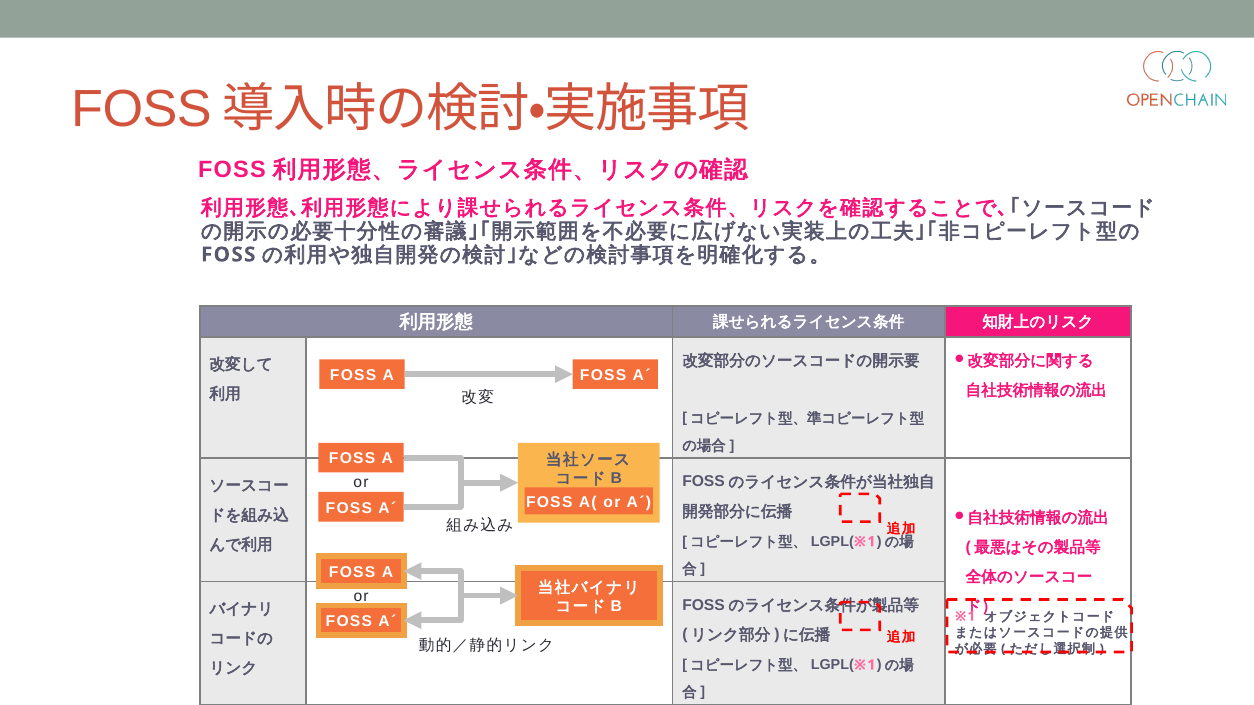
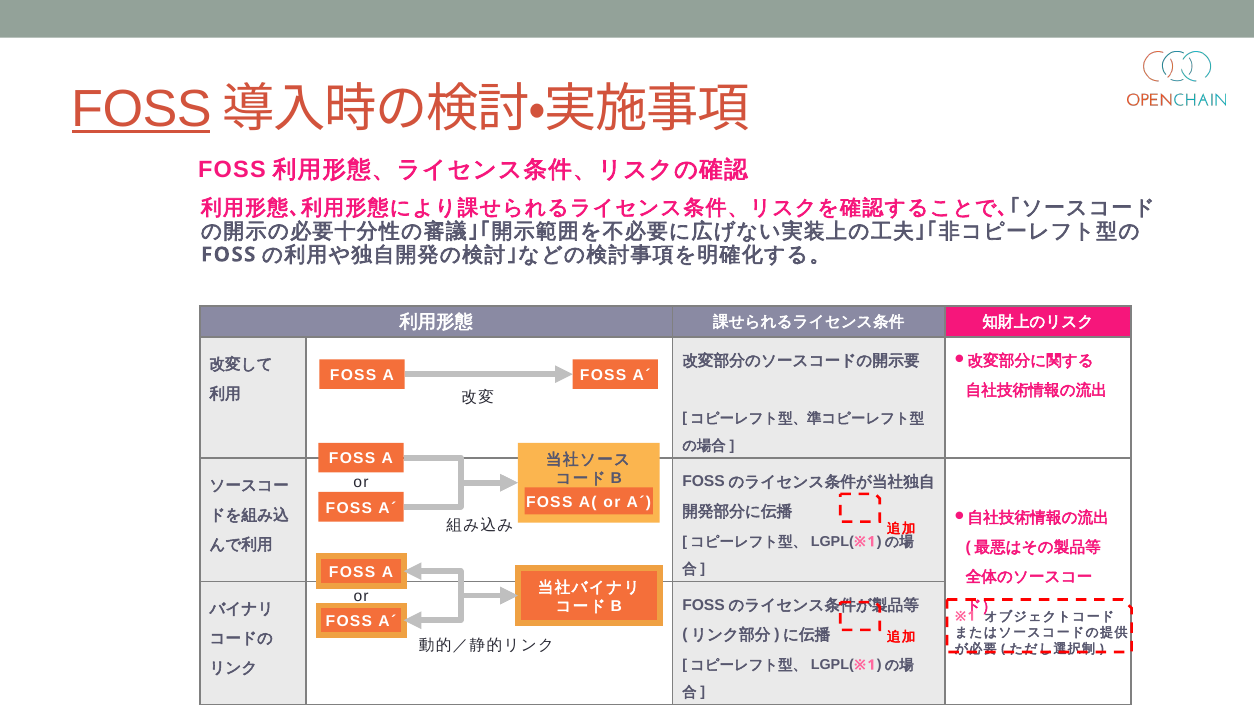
FOSS at (141, 109) underline: none -> present
